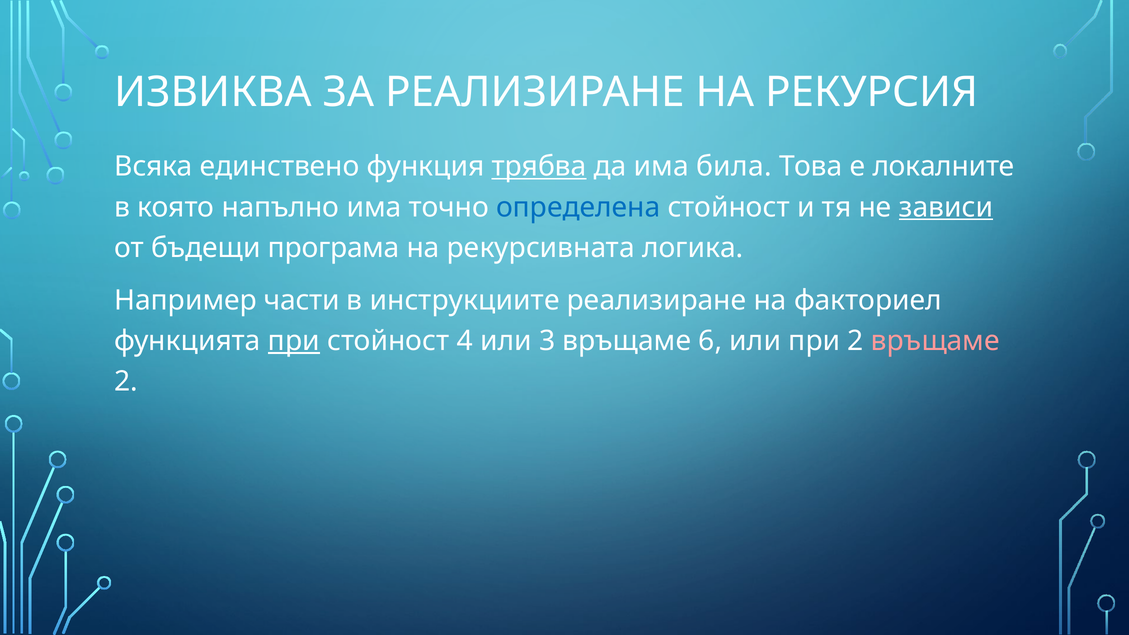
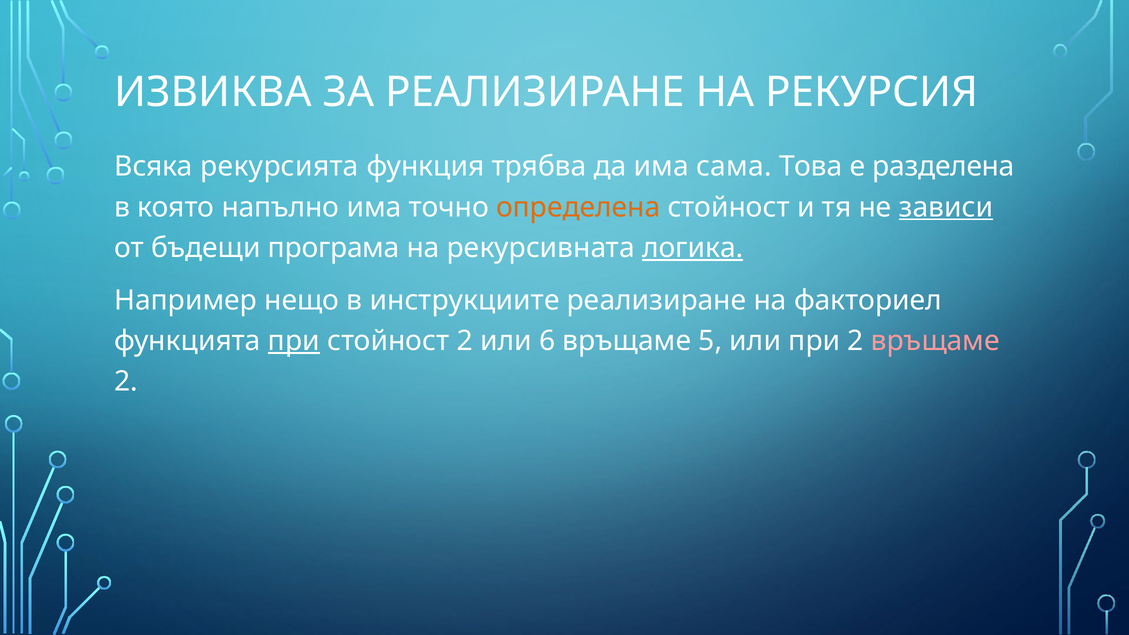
единствено: единствено -> рекурсията
трябва underline: present -> none
била: била -> сама
локалните: локалните -> разделена
определена colour: blue -> orange
логика underline: none -> present
части: части -> нещо
стойност 4: 4 -> 2
3: 3 -> 6
6: 6 -> 5
